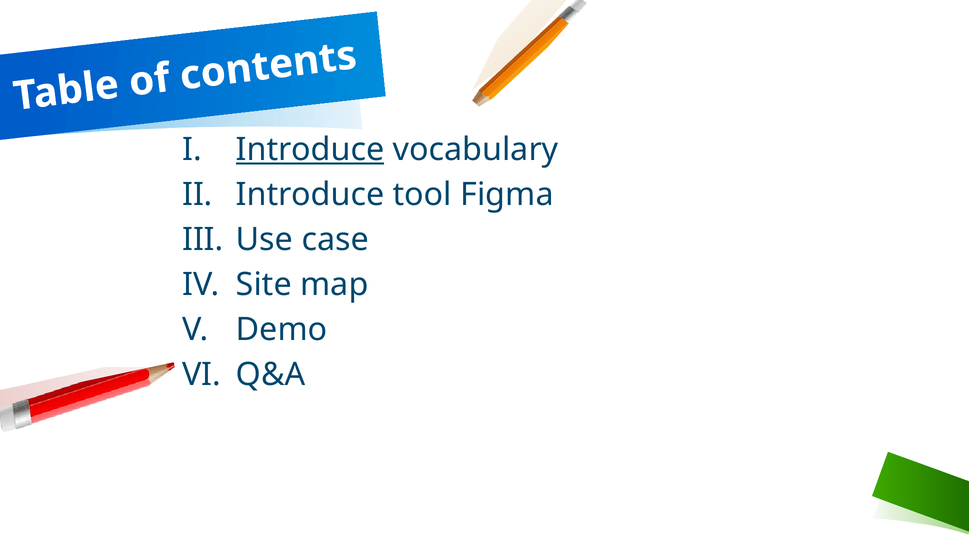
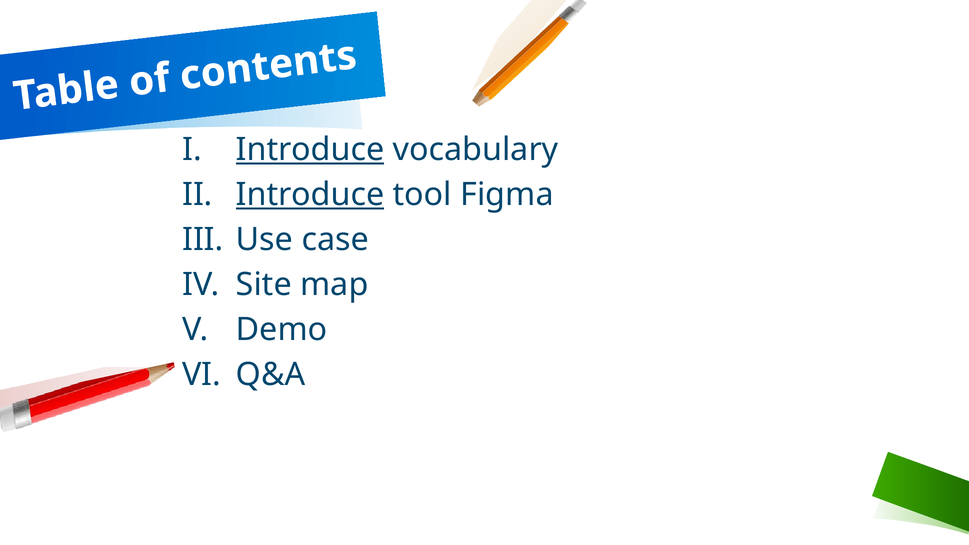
Introduce at (310, 195) underline: none -> present
